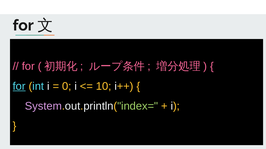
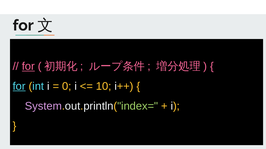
for at (28, 67) underline: none -> present
